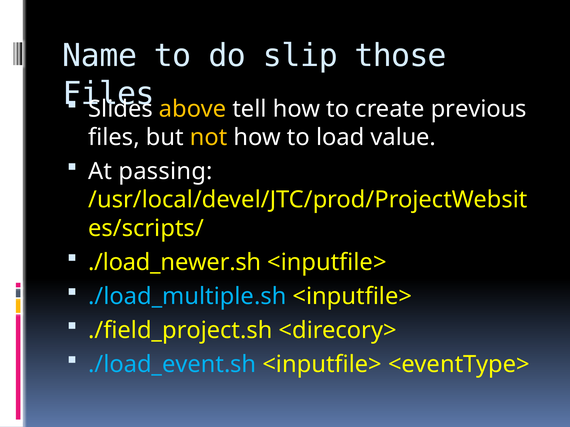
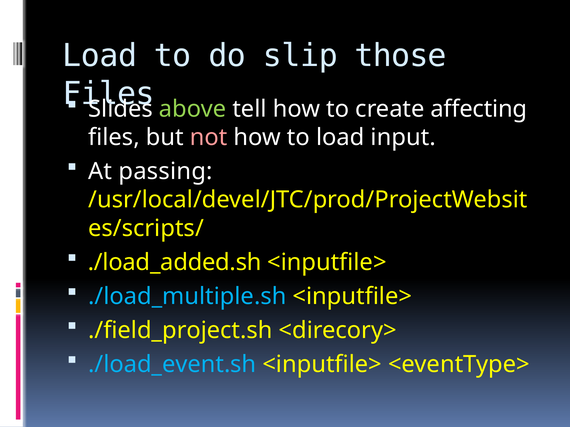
Name at (100, 56): Name -> Load
above colour: yellow -> light green
previous: previous -> affecting
not colour: yellow -> pink
value: value -> input
./load_newer.sh: ./load_newer.sh -> ./load_added.sh
